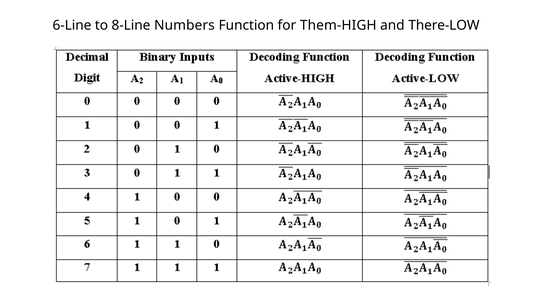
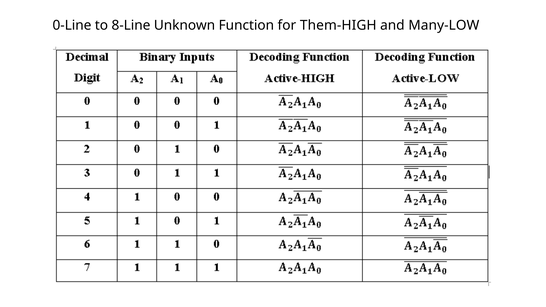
6-Line: 6-Line -> 0-Line
Numbers: Numbers -> Unknown
There-LOW: There-LOW -> Many-LOW
